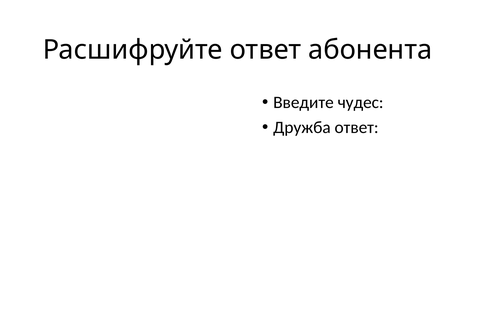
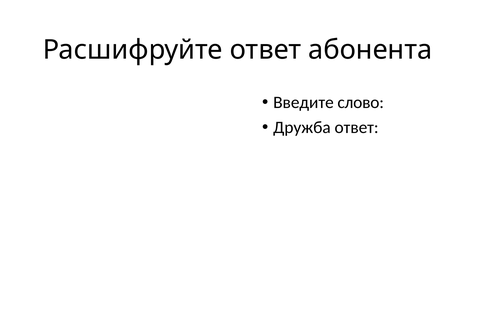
чудес: чудес -> слово
